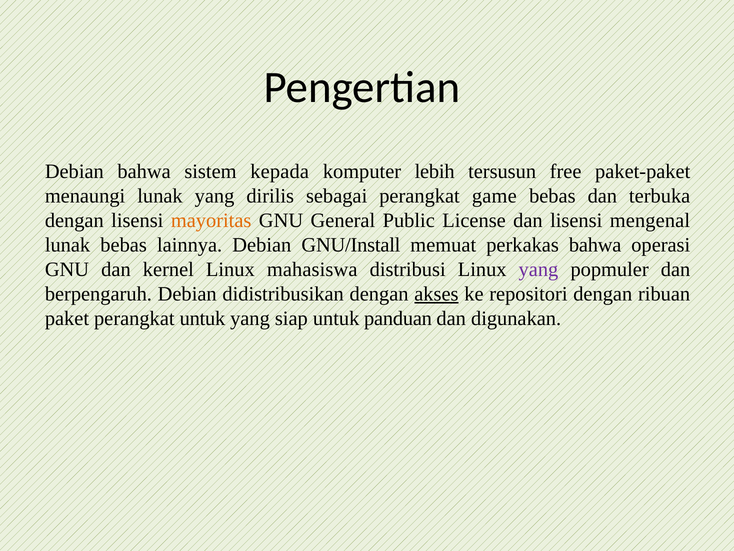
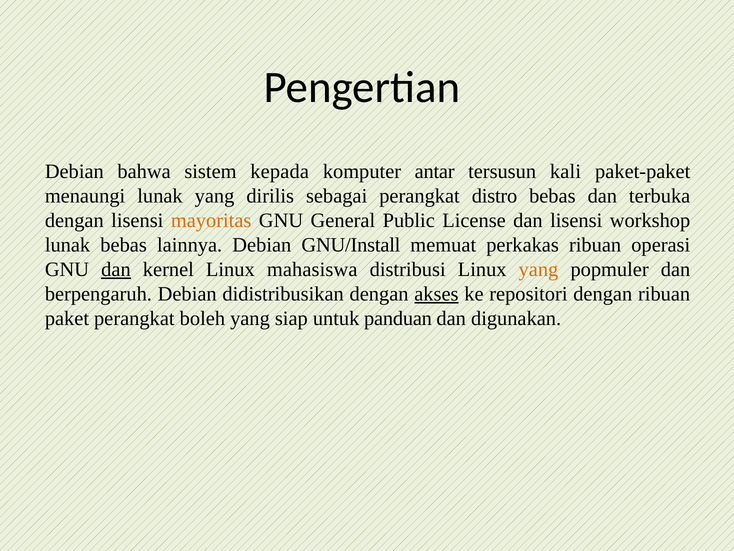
lebih: lebih -> antar
free: free -> kali
game: game -> distro
mengenal: mengenal -> workshop
perkakas bahwa: bahwa -> ribuan
dan at (116, 269) underline: none -> present
yang at (538, 269) colour: purple -> orange
perangkat untuk: untuk -> boleh
